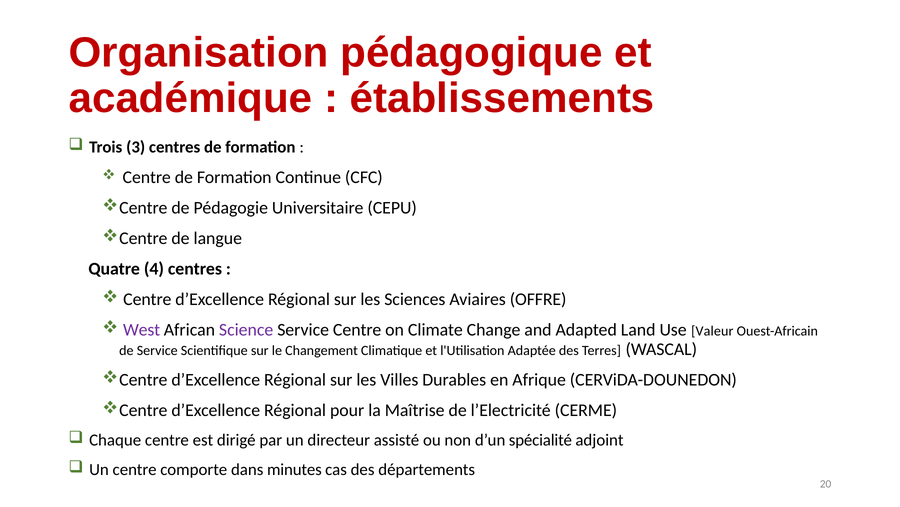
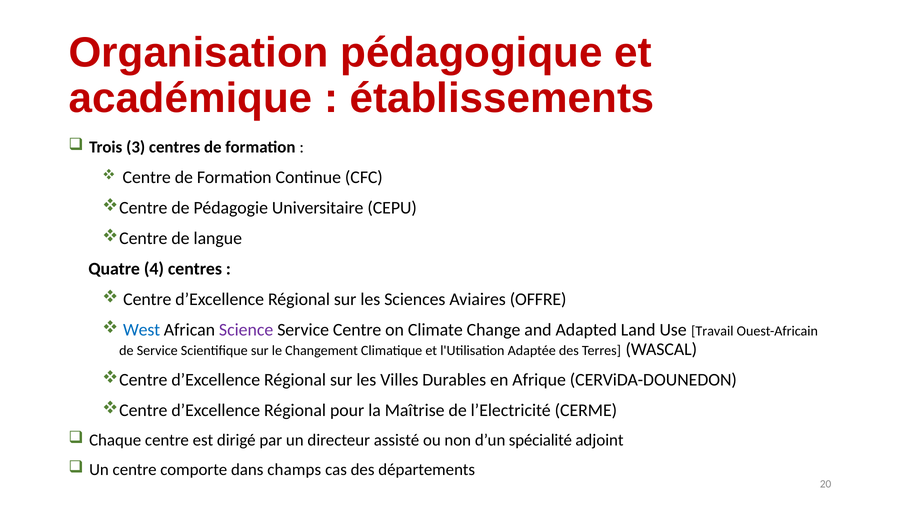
West colour: purple -> blue
Valeur: Valeur -> Travail
minutes: minutes -> champs
